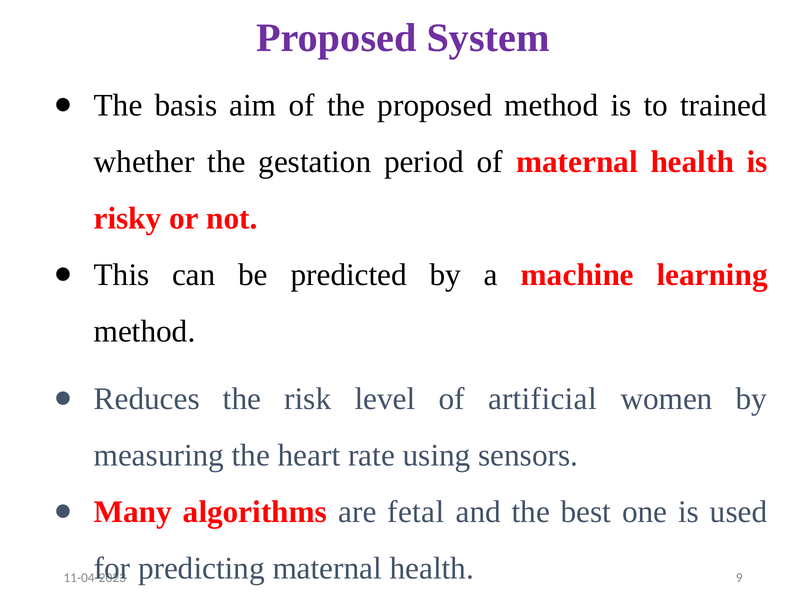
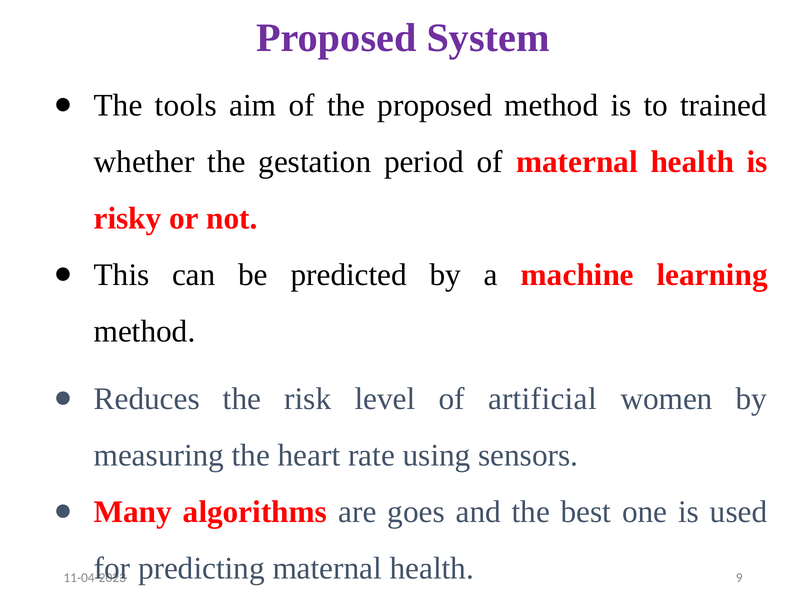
basis: basis -> tools
fetal: fetal -> goes
